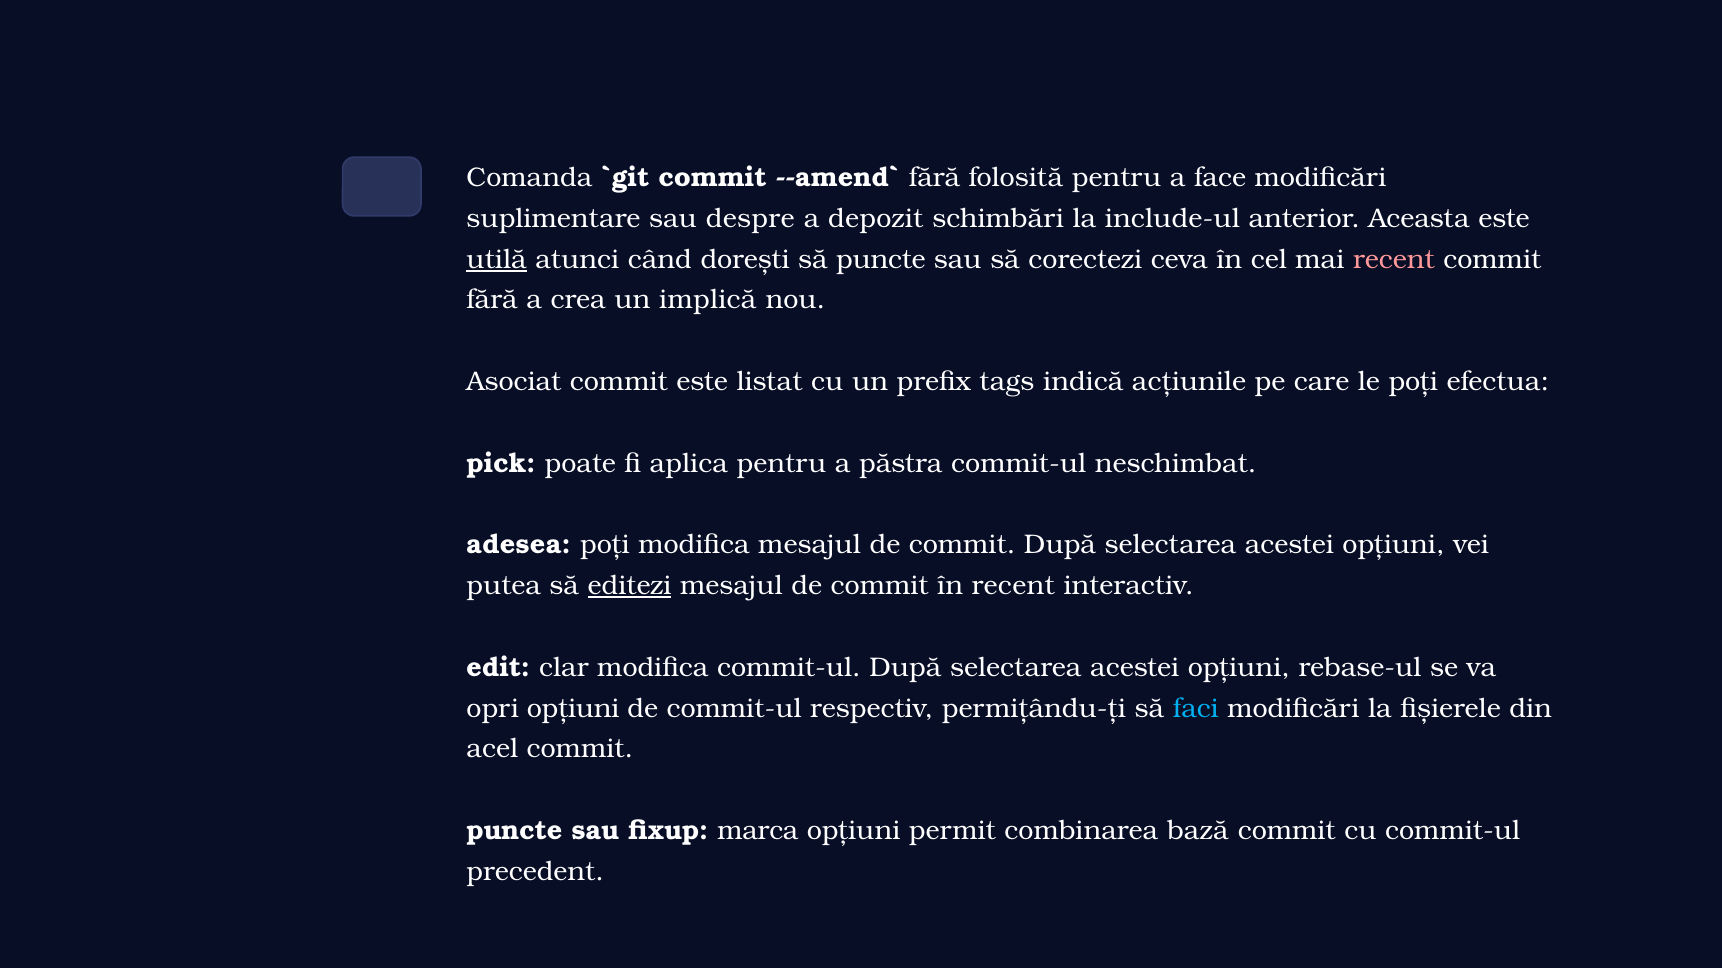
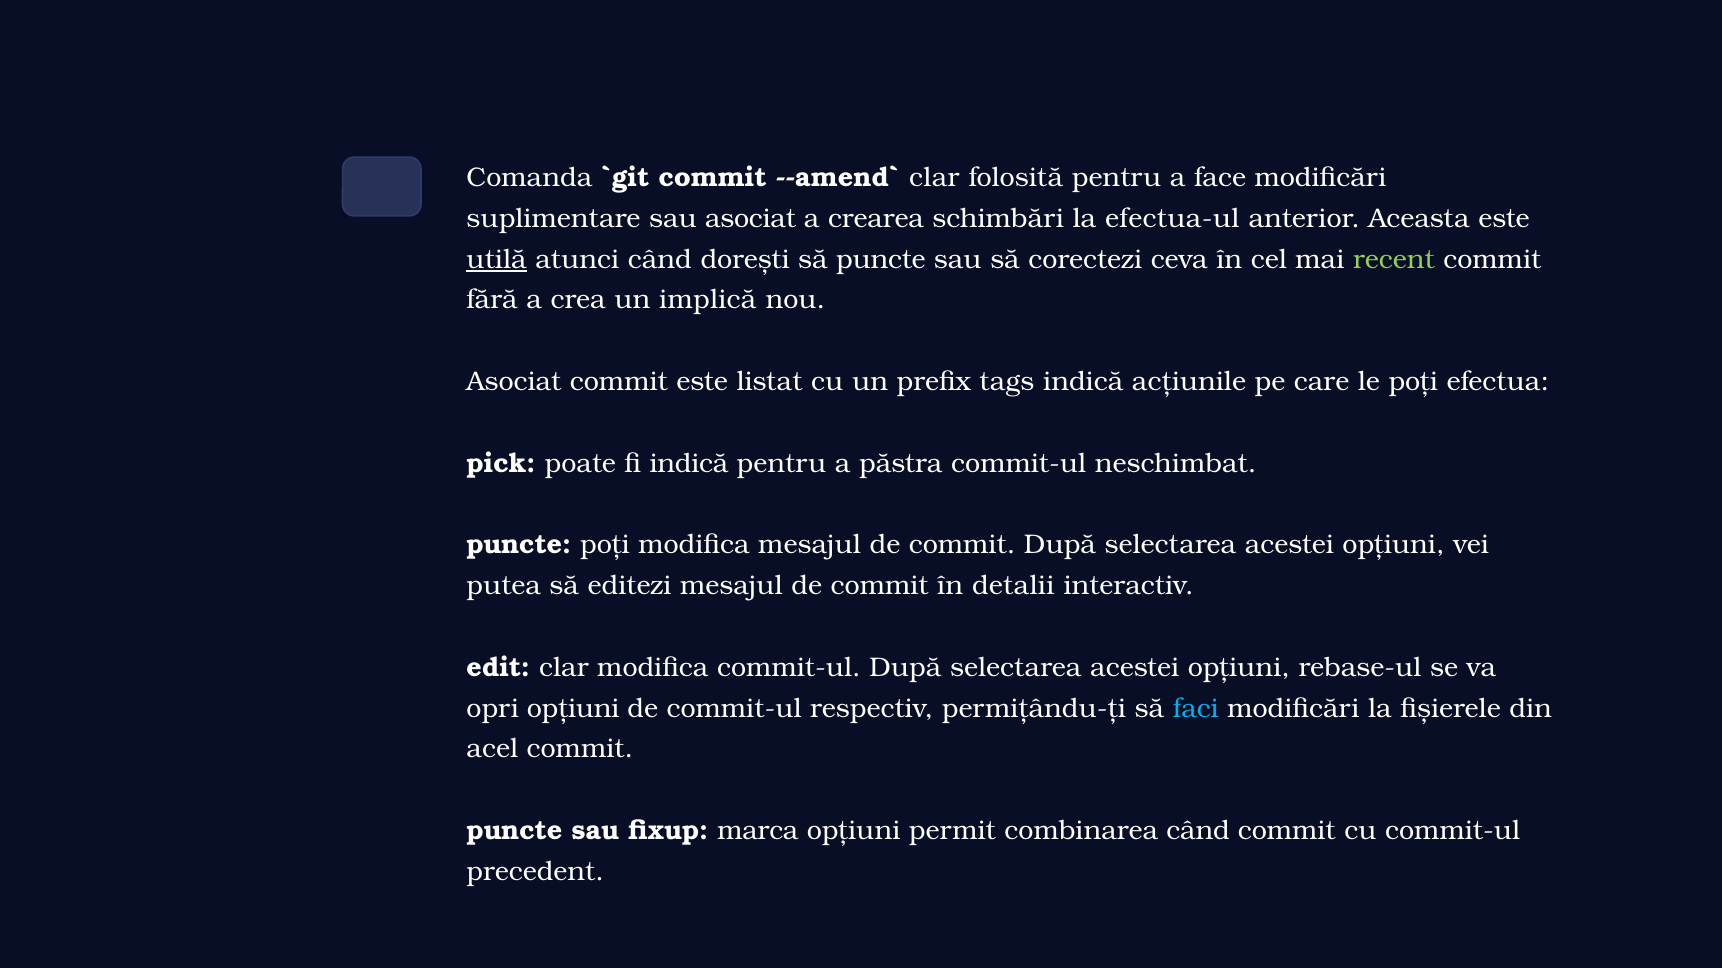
fără at (935, 178): fără -> clar
sau despre: despre -> asociat
depozit: depozit -> crearea
include-ul: include-ul -> efectua-ul
recent at (1394, 259) colour: pink -> light green
fi aplica: aplica -> indică
adesea at (519, 545): adesea -> puncte
editezi underline: present -> none
în recent: recent -> detalii
combinarea bază: bază -> când
